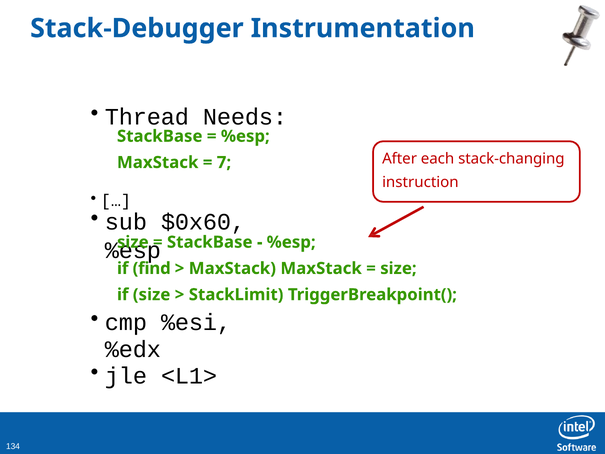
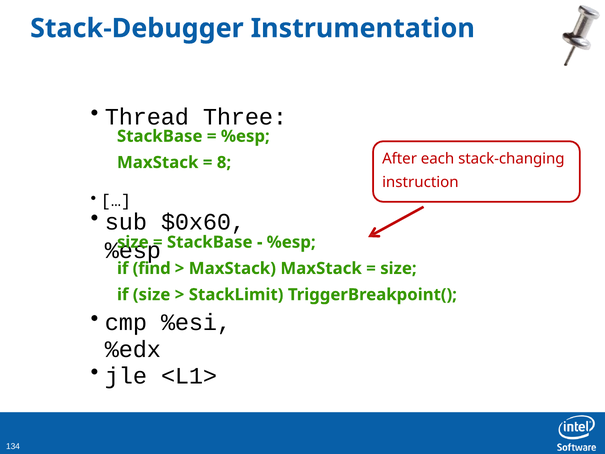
Needs: Needs -> Three
7: 7 -> 8
